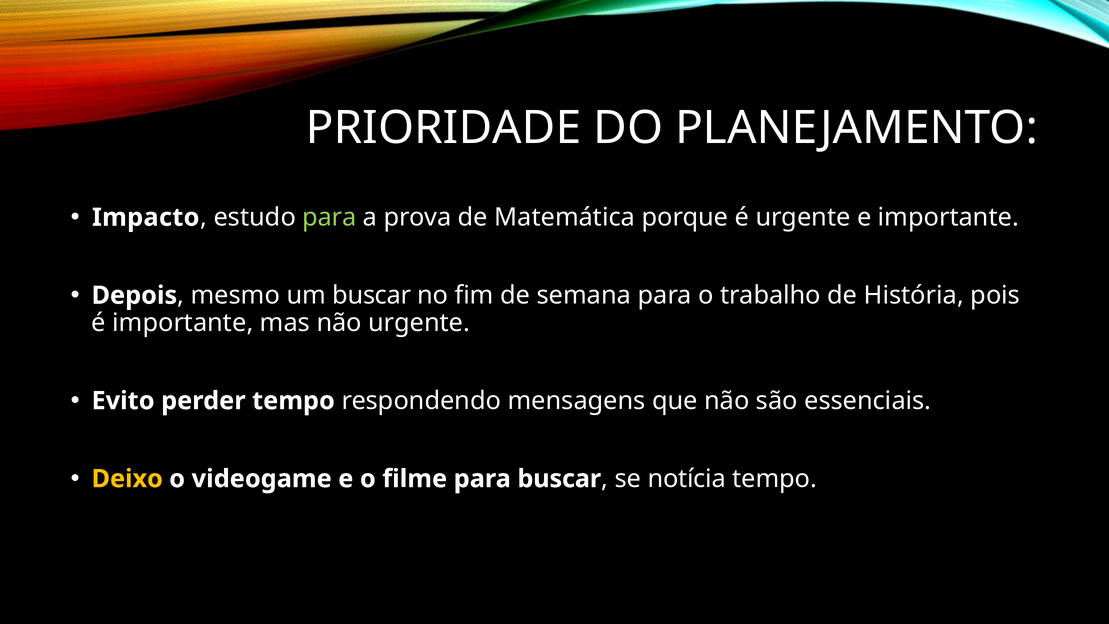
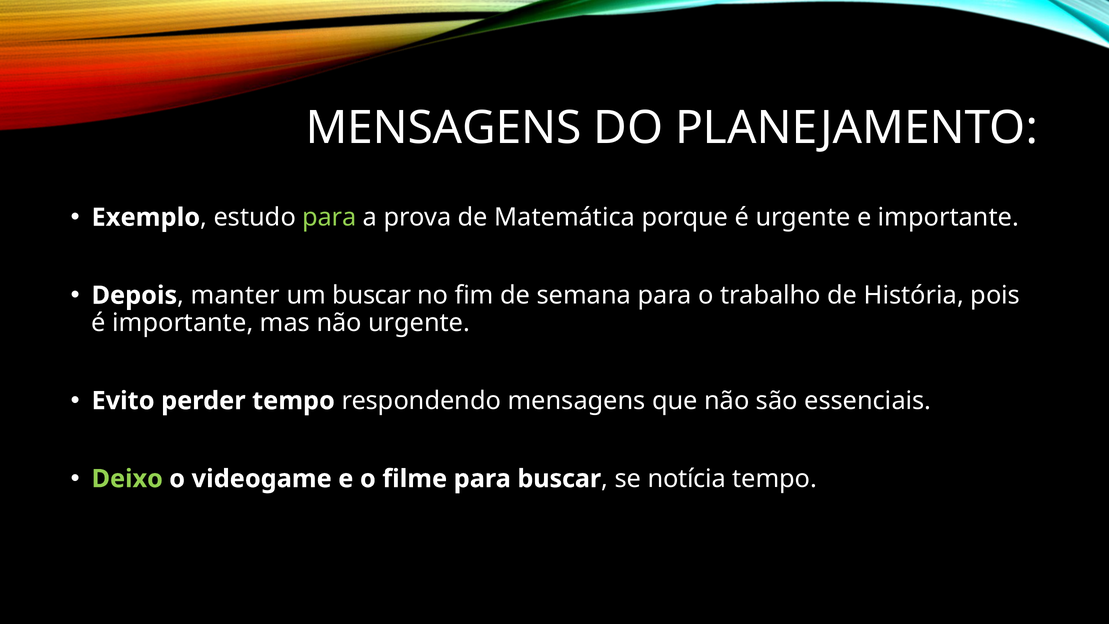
PRIORIDADE at (443, 128): PRIORIDADE -> MENSAGENS
Impacto: Impacto -> Exemplo
mesmo: mesmo -> manter
Deixo colour: yellow -> light green
